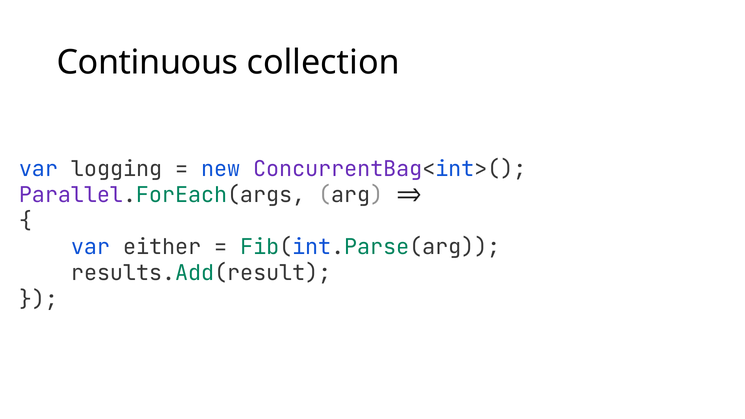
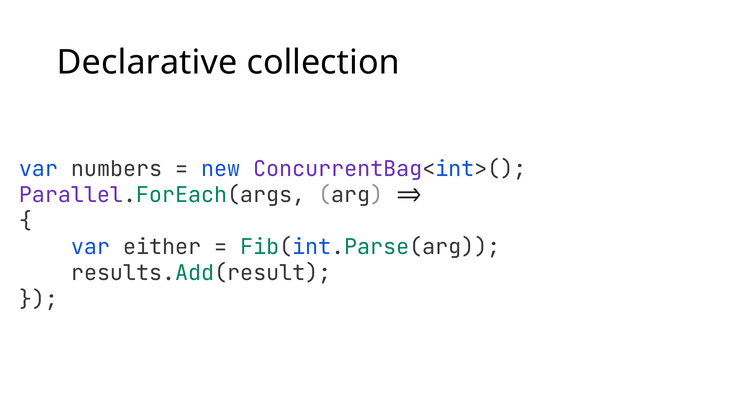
Continuous: Continuous -> Declarative
logging: logging -> numbers
